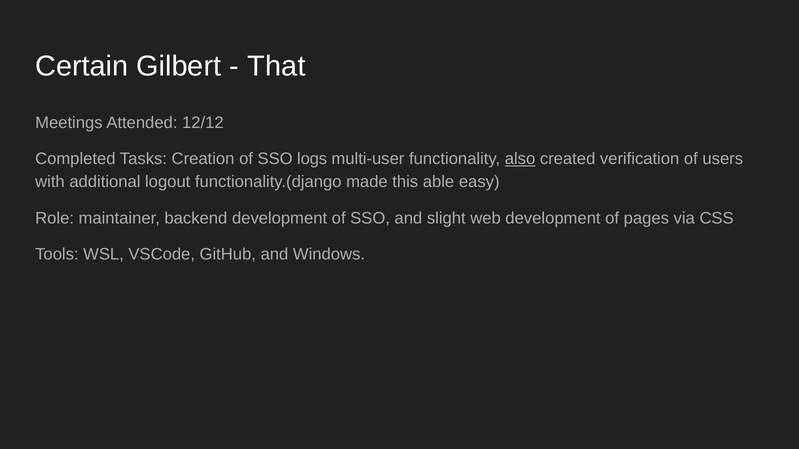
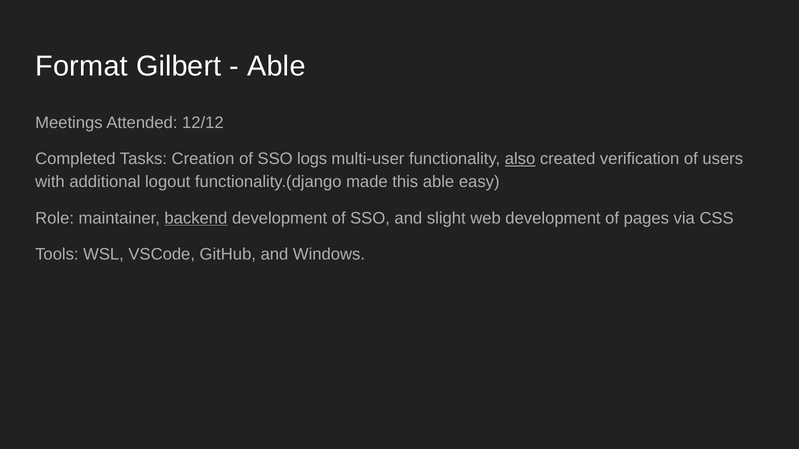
Certain: Certain -> Format
That at (276, 66): That -> Able
backend underline: none -> present
